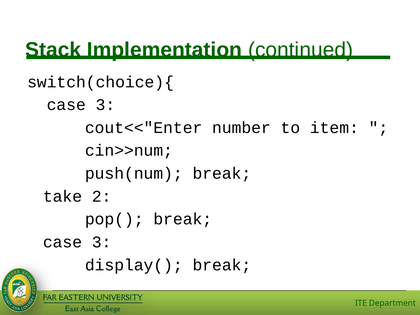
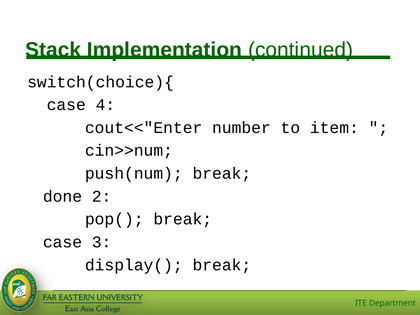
3 at (105, 105): 3 -> 4
take: take -> done
